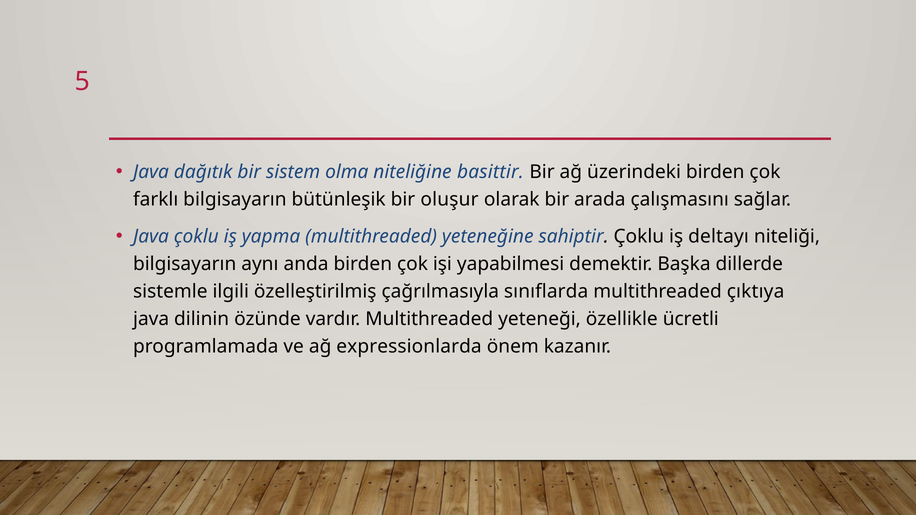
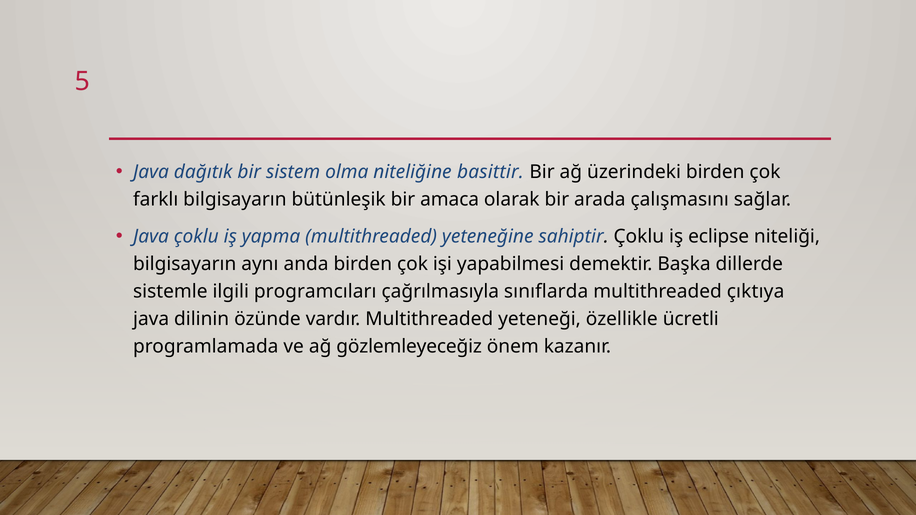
oluşur: oluşur -> amaca
deltayı: deltayı -> eclipse
özelleştirilmiş: özelleştirilmiş -> programcıları
expressionlarda: expressionlarda -> gözlemleyeceğiz
